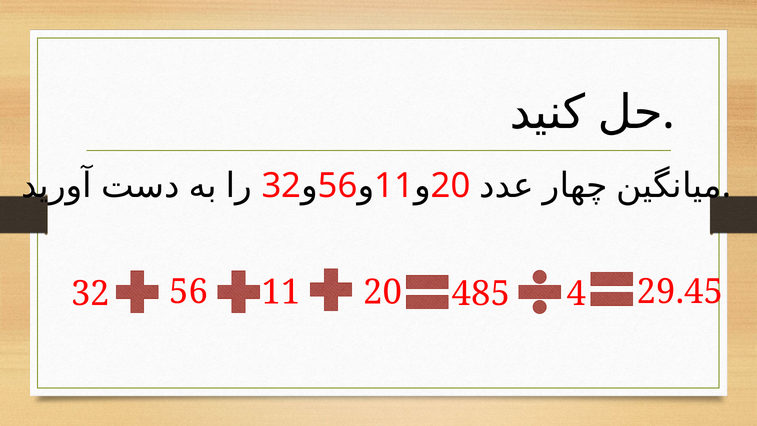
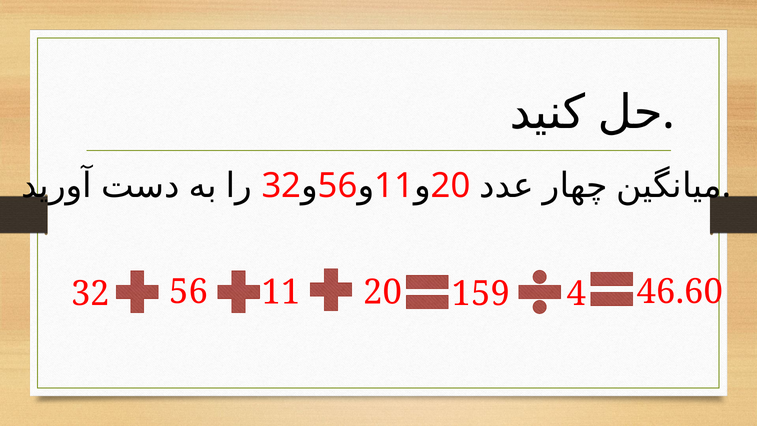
485: 485 -> 159
29.45: 29.45 -> 46.60
